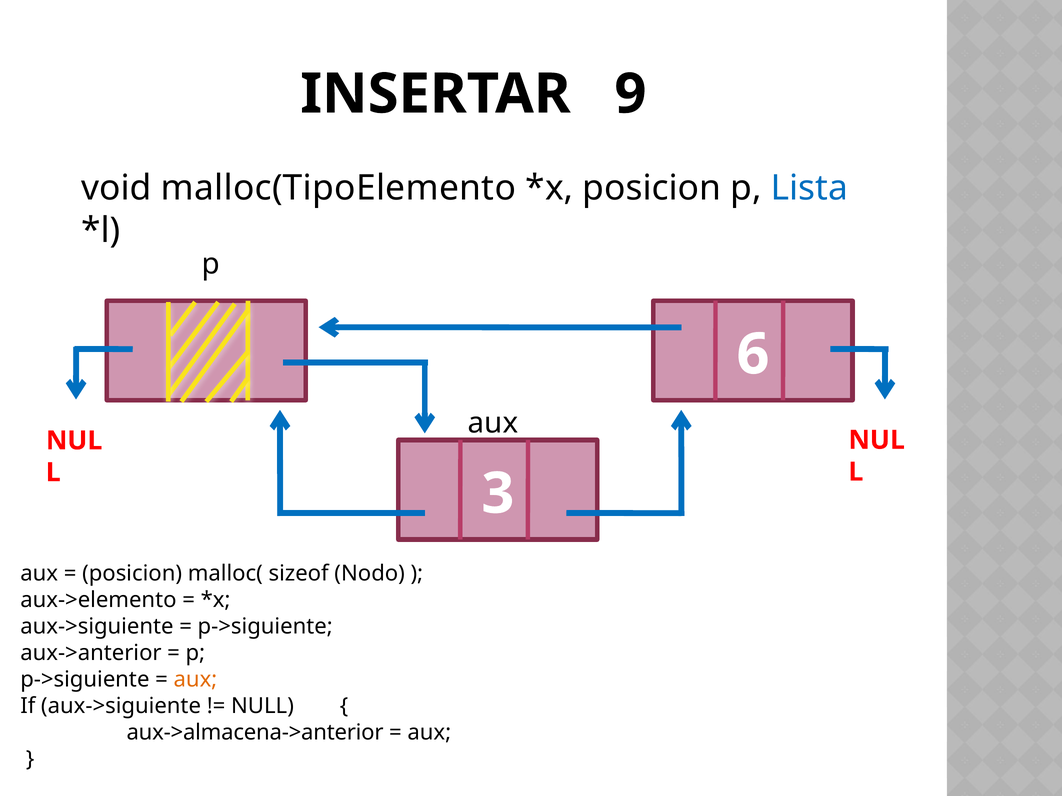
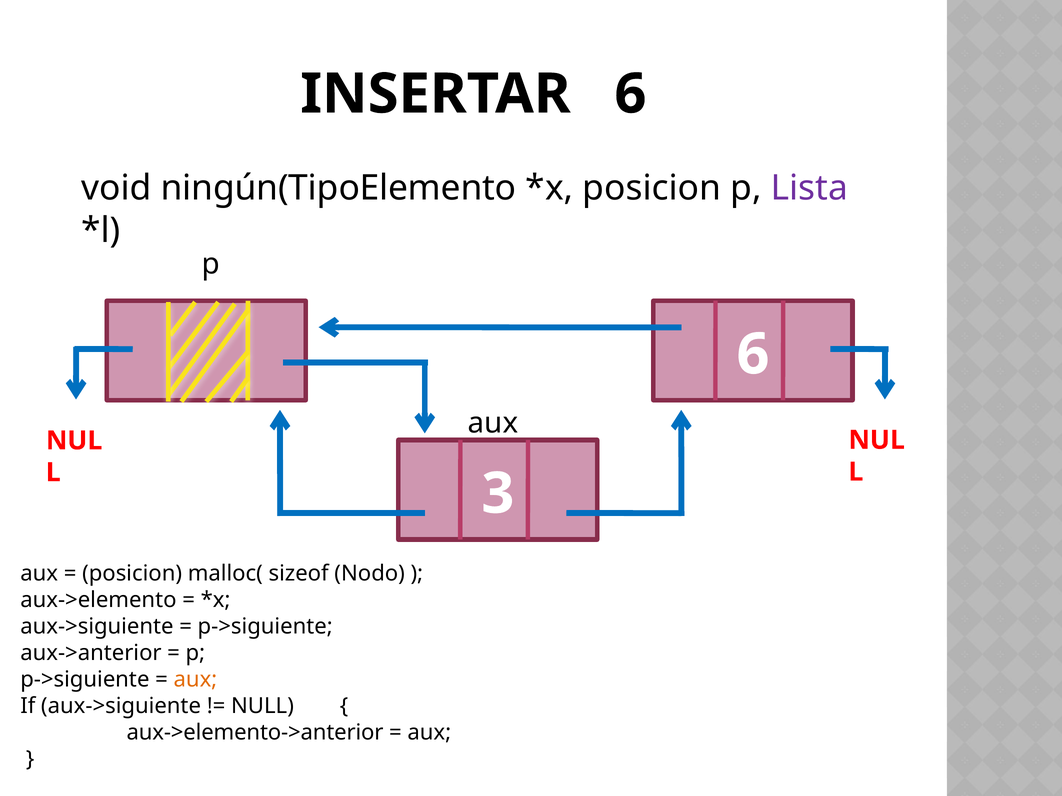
INSERTAR 9: 9 -> 6
malloc(TipoElemento: malloc(TipoElemento -> ningún(TipoElemento
Lista colour: blue -> purple
aux->almacena->anterior: aux->almacena->anterior -> aux->elemento->anterior
